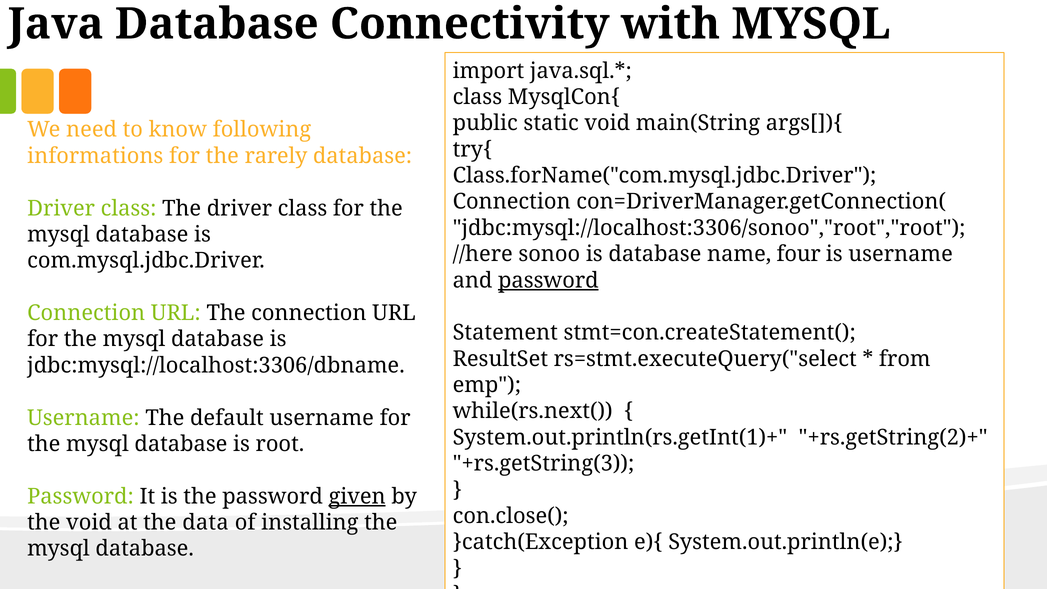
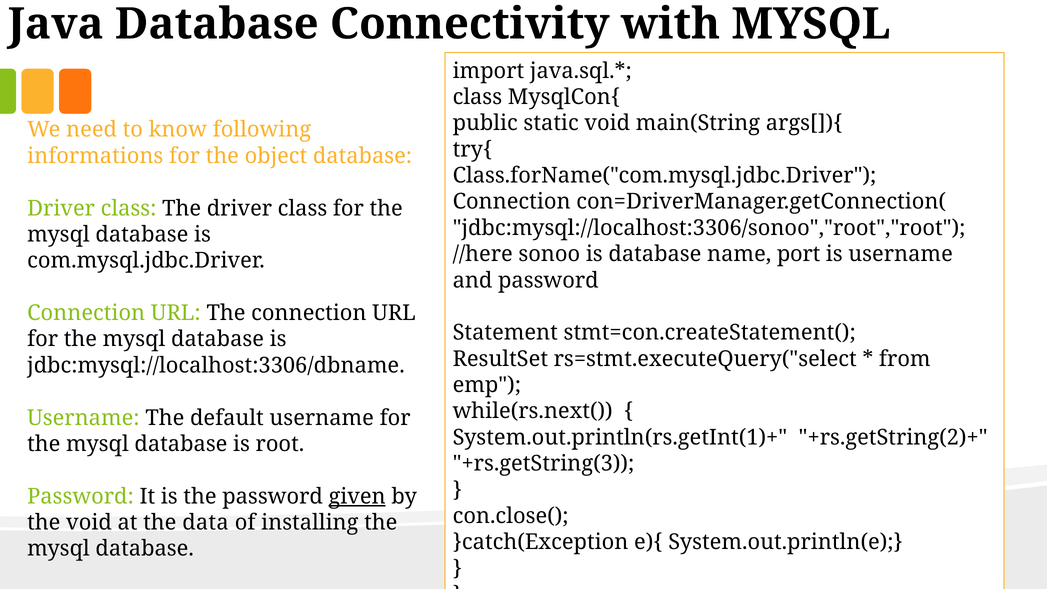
rarely: rarely -> object
four: four -> port
password at (548, 280) underline: present -> none
